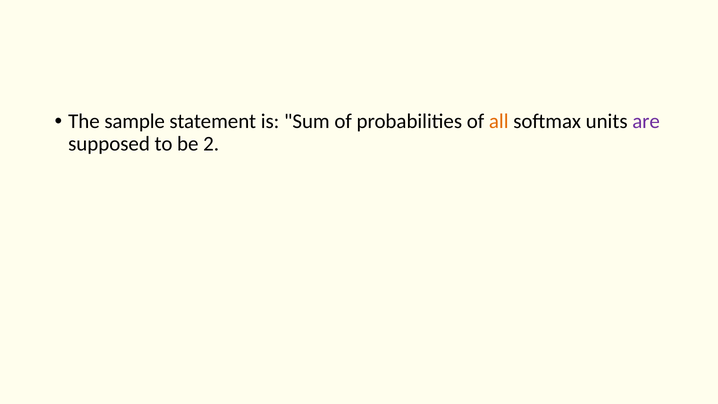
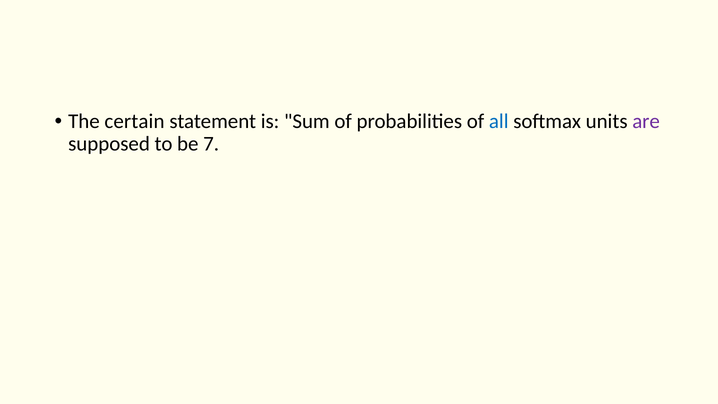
sample: sample -> certain
all colour: orange -> blue
2: 2 -> 7
